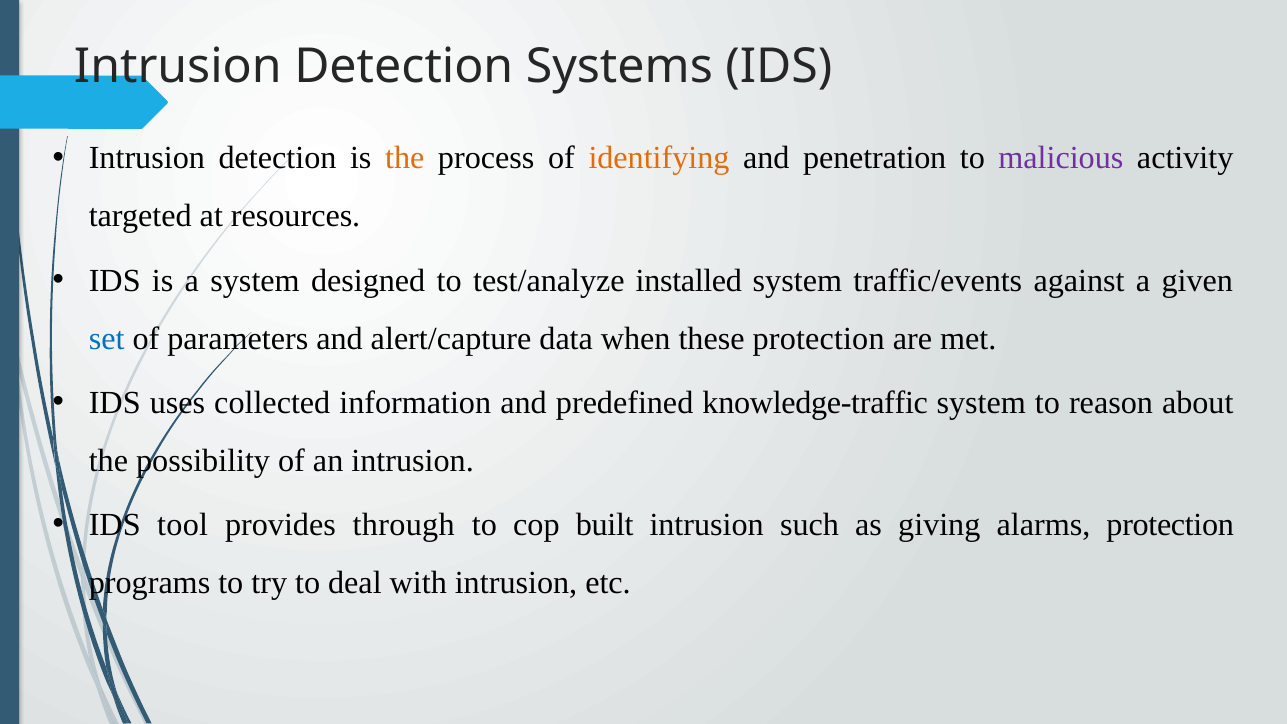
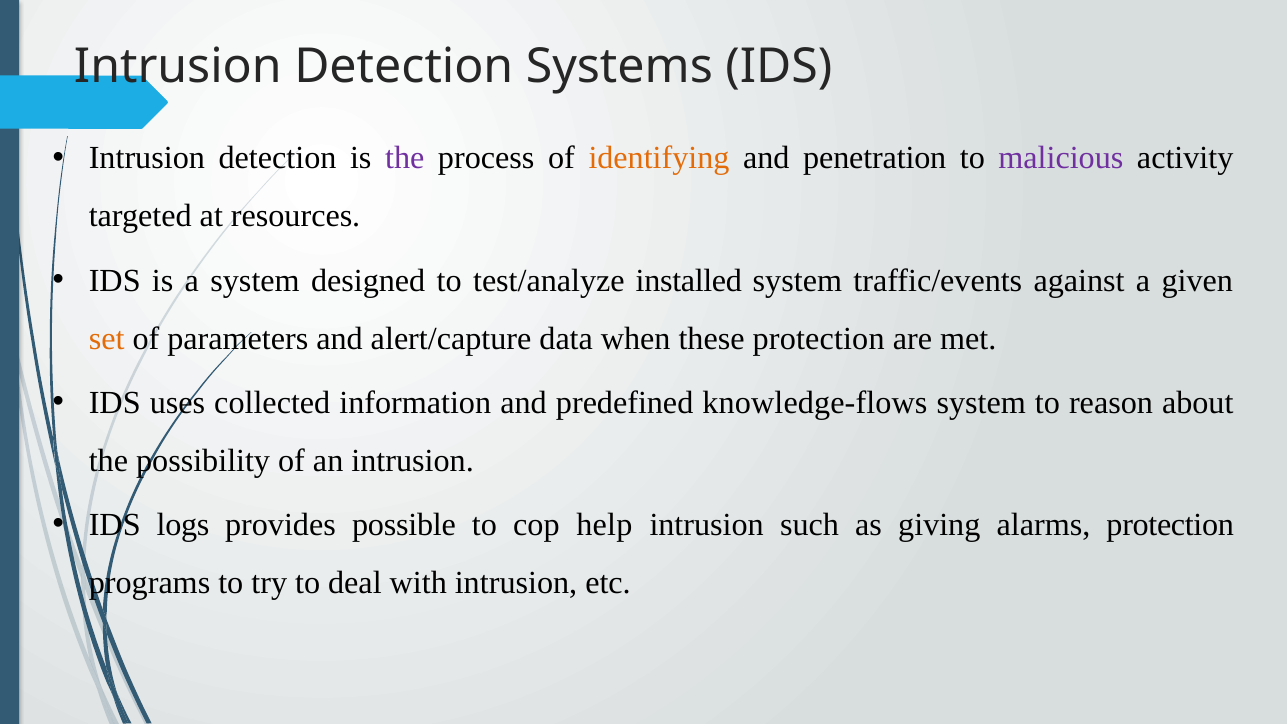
the at (405, 158) colour: orange -> purple
set colour: blue -> orange
knowledge-traffic: knowledge-traffic -> knowledge-flows
tool: tool -> logs
through: through -> possible
built: built -> help
